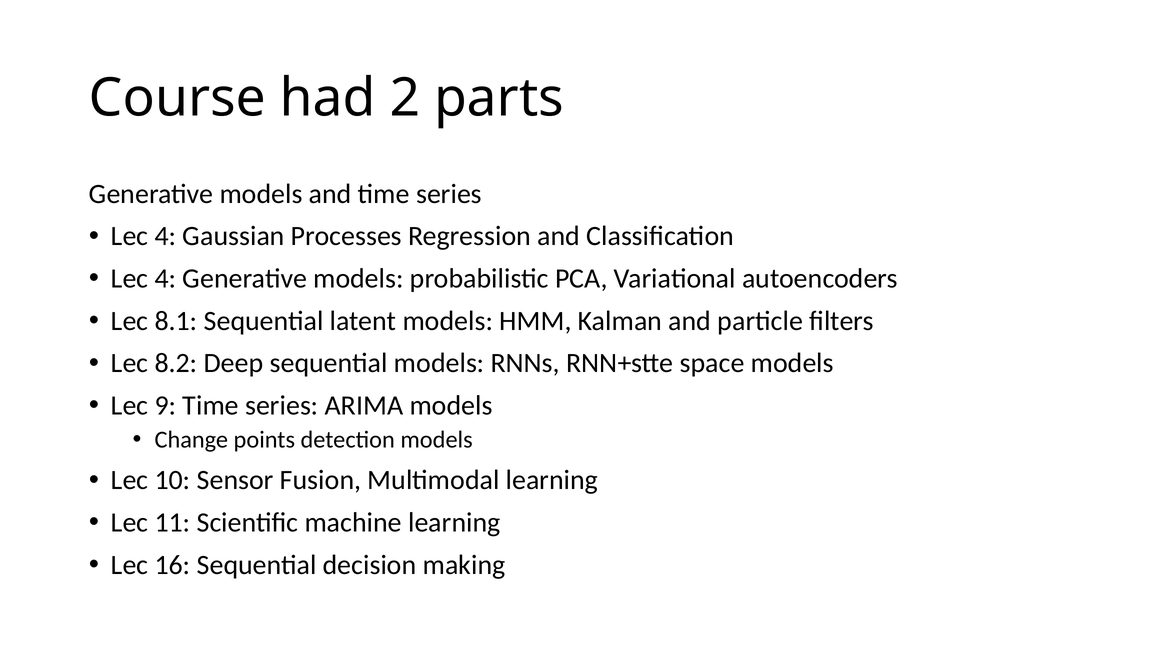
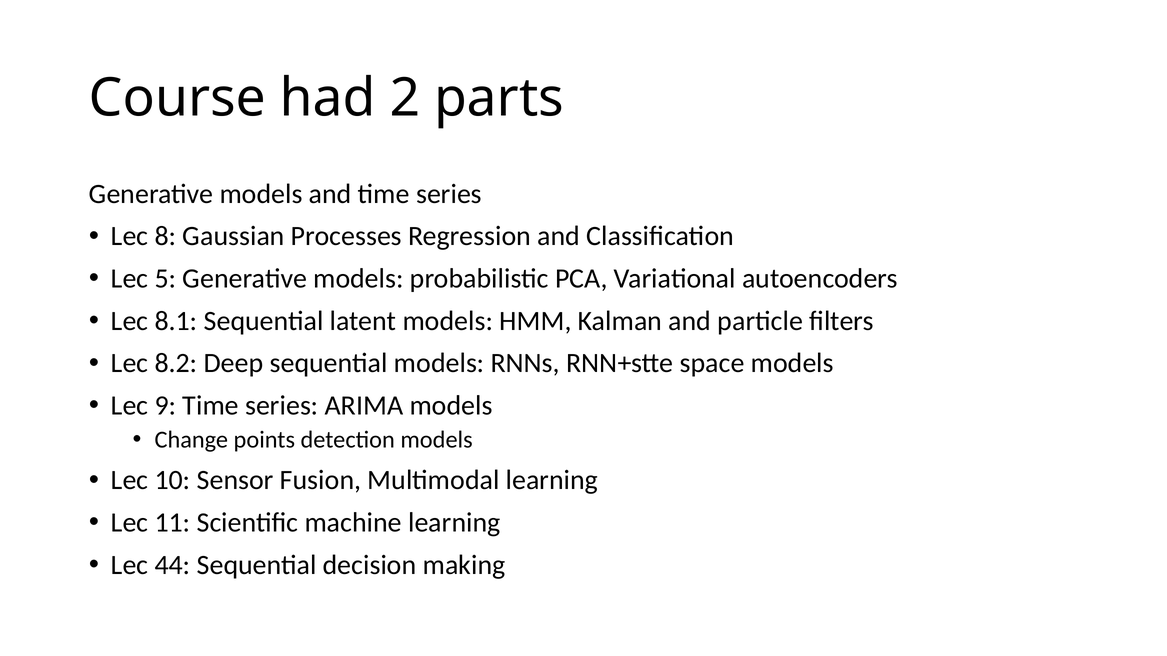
4 at (165, 236): 4 -> 8
4 at (165, 279): 4 -> 5
16: 16 -> 44
